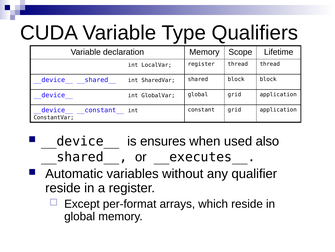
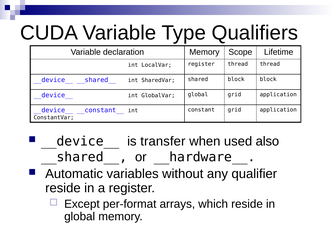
ensures: ensures -> transfer
__executes__: __executes__ -> __hardware__
